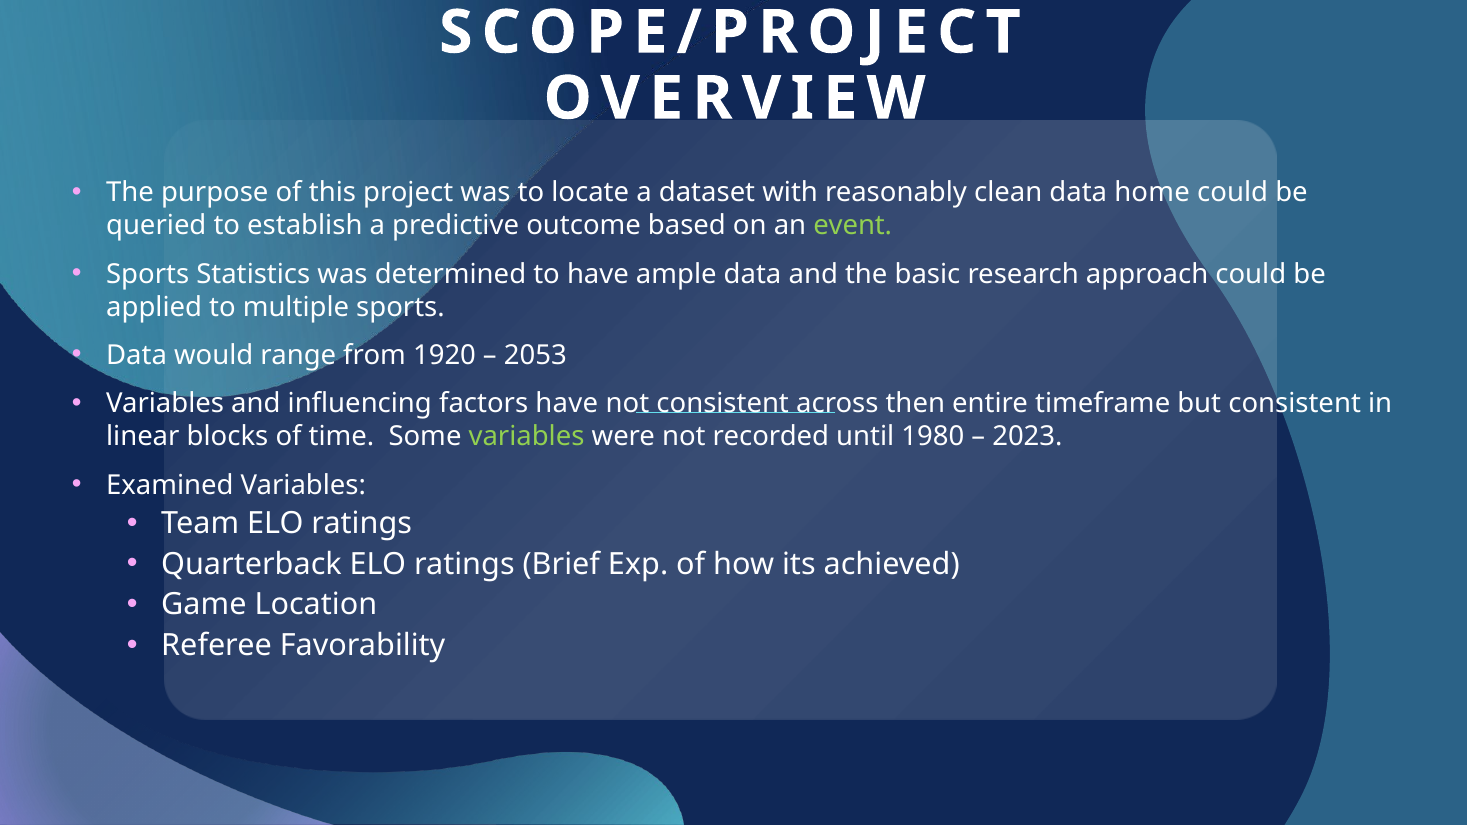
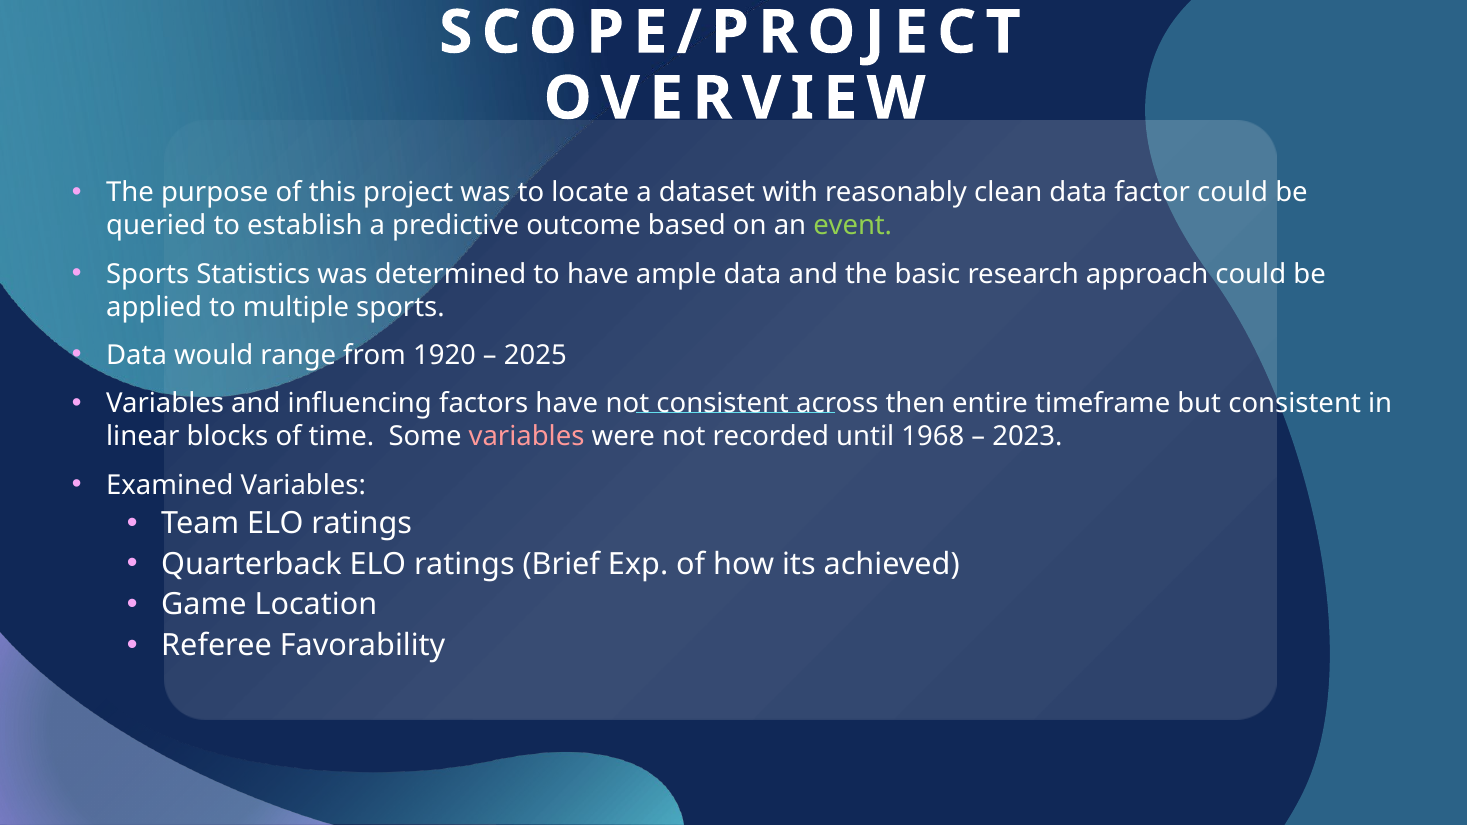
home: home -> factor
2053: 2053 -> 2025
variables at (527, 437) colour: light green -> pink
1980: 1980 -> 1968
